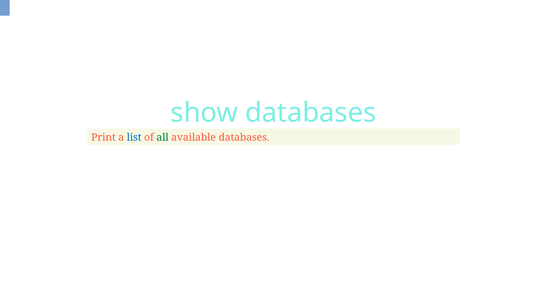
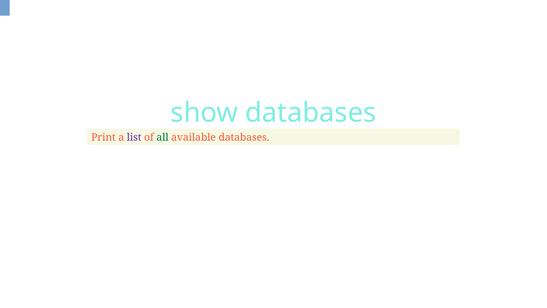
list colour: blue -> purple
